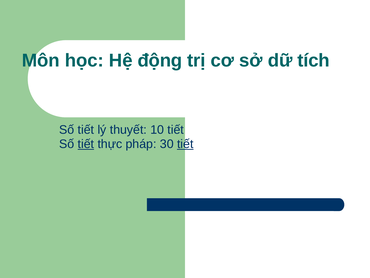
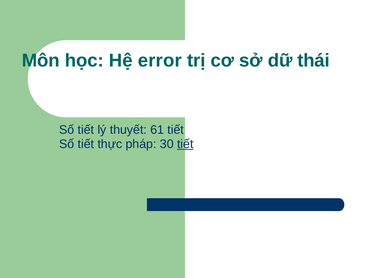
động: động -> error
tích: tích -> thái
10: 10 -> 61
tiết at (86, 144) underline: present -> none
